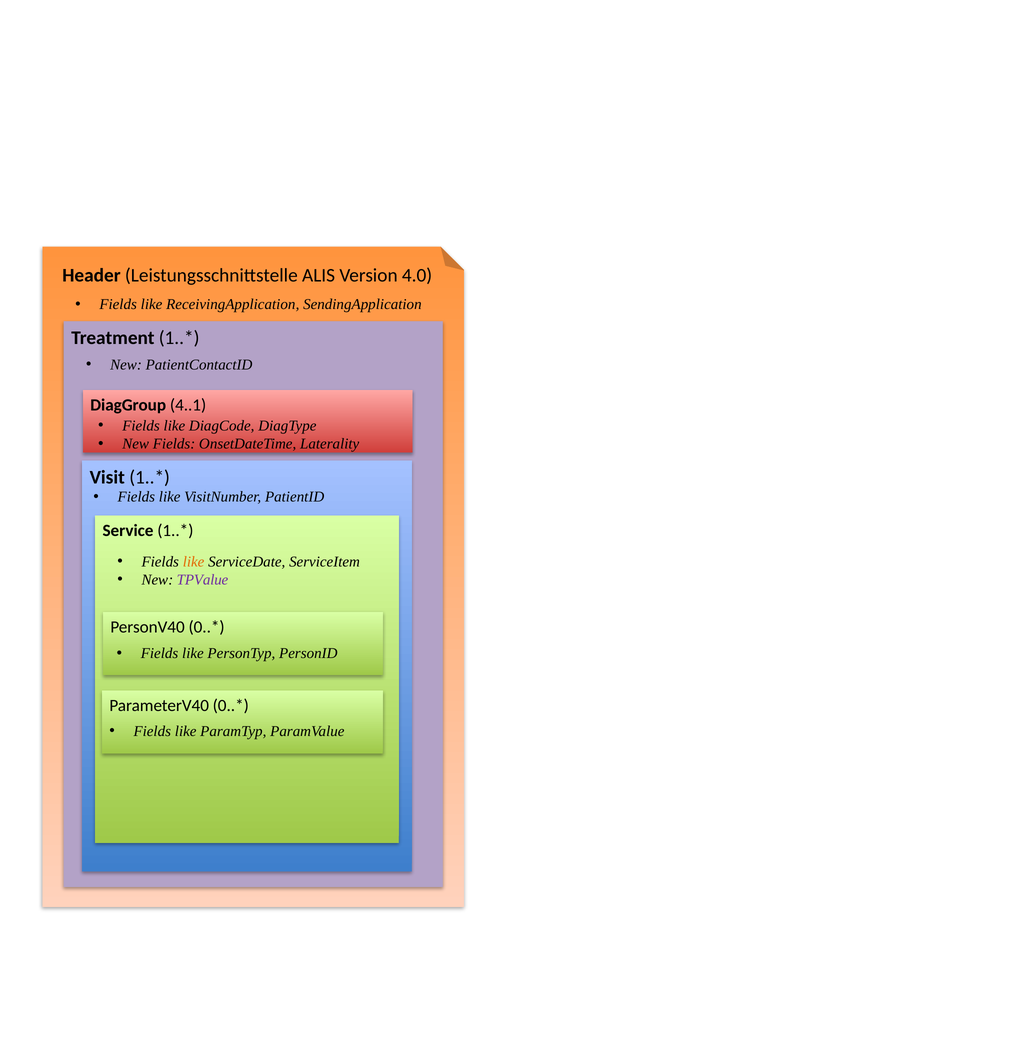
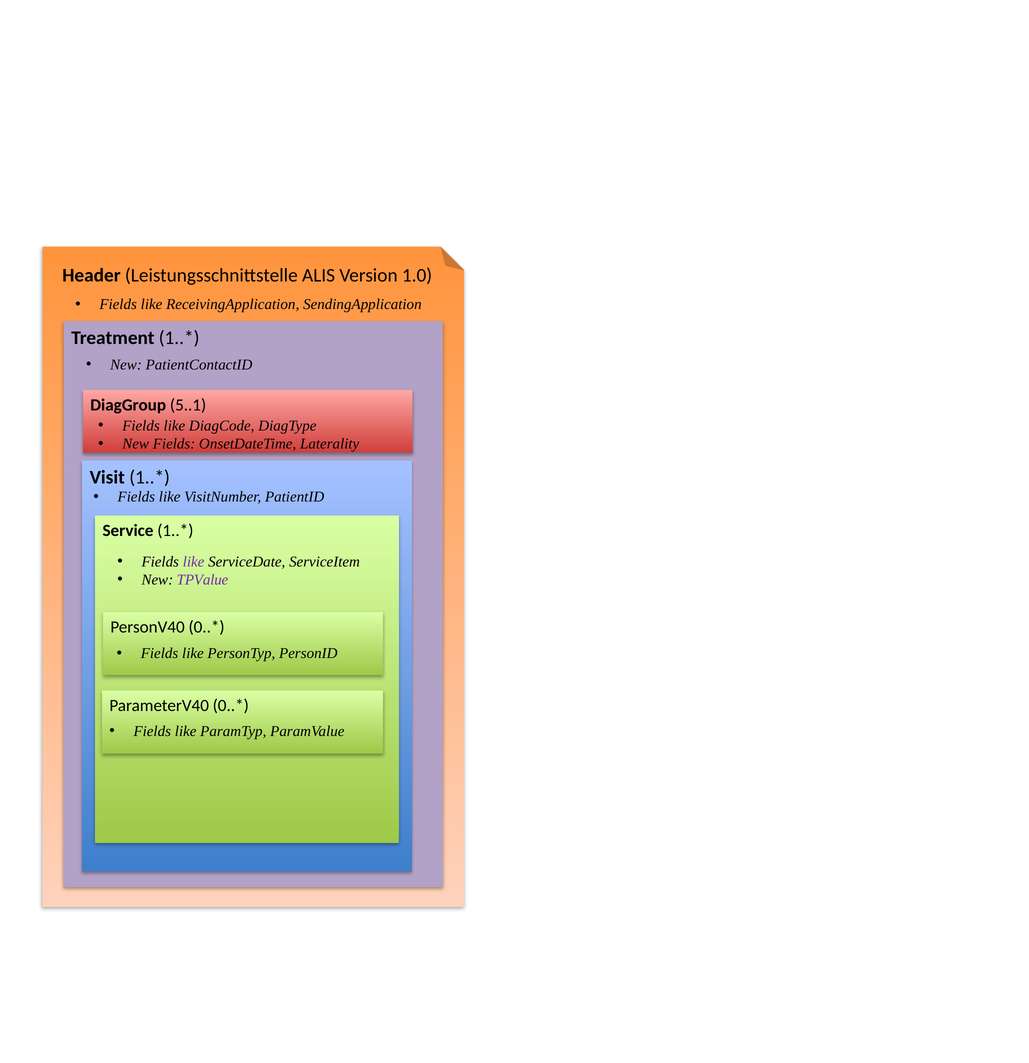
4.0: 4.0 -> 1.0
4..1: 4..1 -> 5..1
like at (194, 562) colour: orange -> purple
